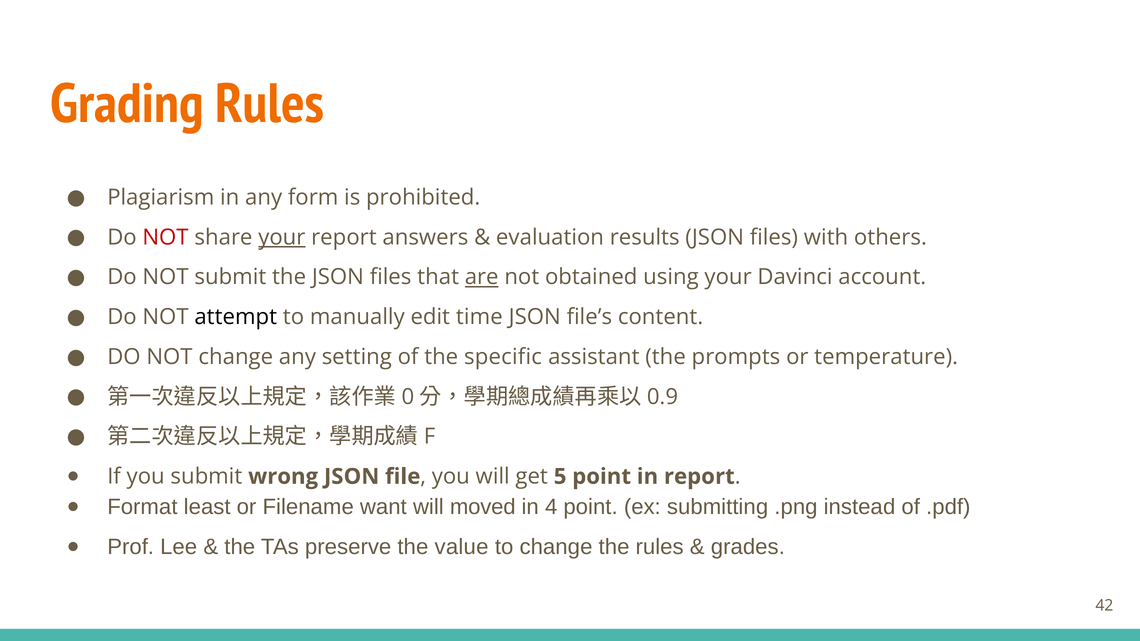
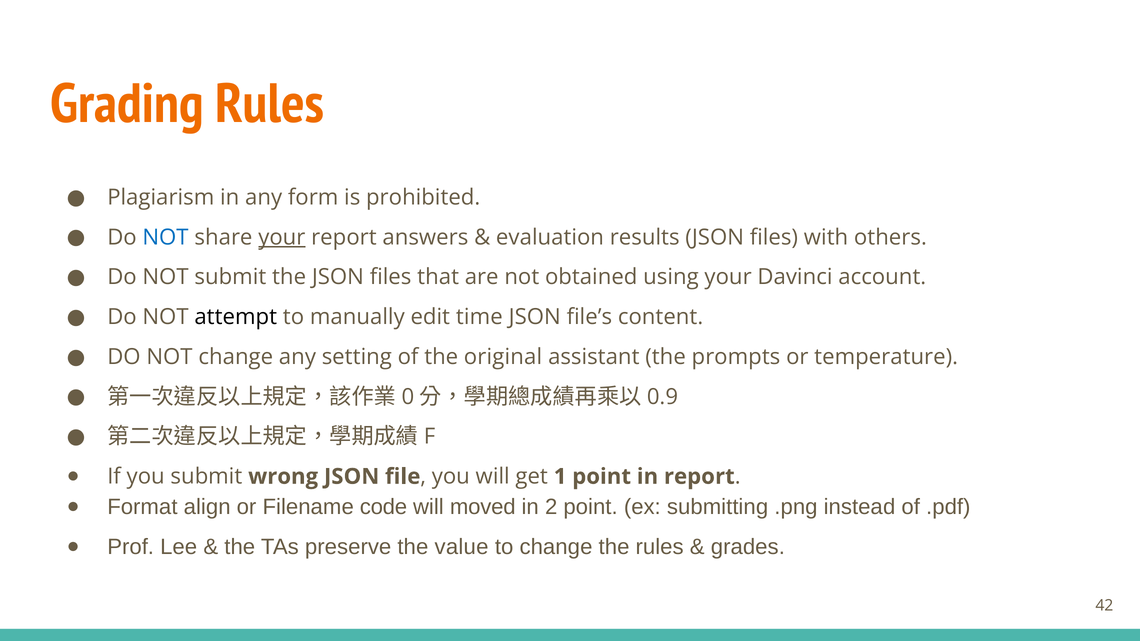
NOT at (165, 237) colour: red -> blue
are underline: present -> none
specific: specific -> original
5: 5 -> 1
least: least -> align
want: want -> code
4: 4 -> 2
